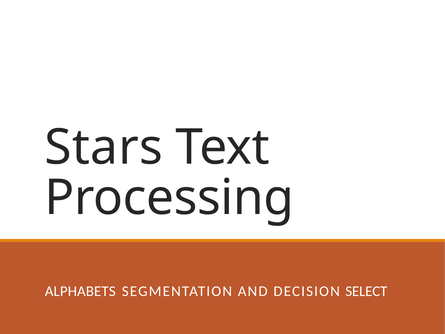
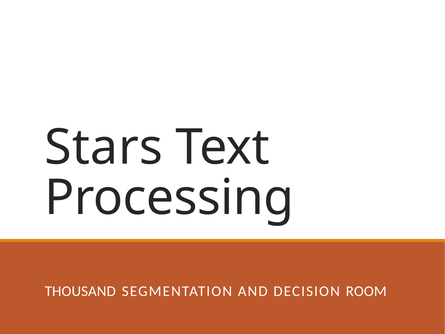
ALPHABETS: ALPHABETS -> THOUSAND
SELECT: SELECT -> ROOM
